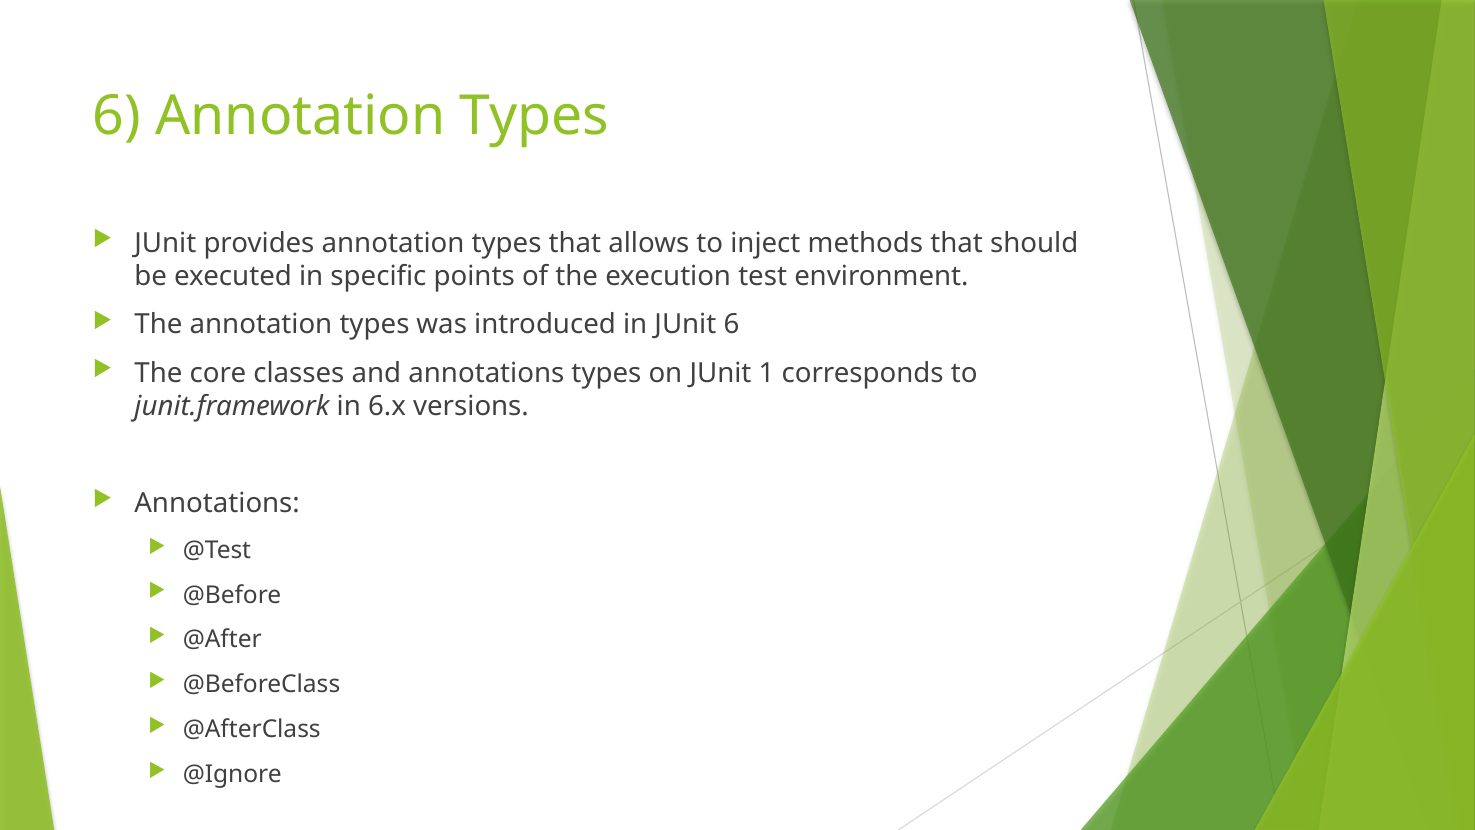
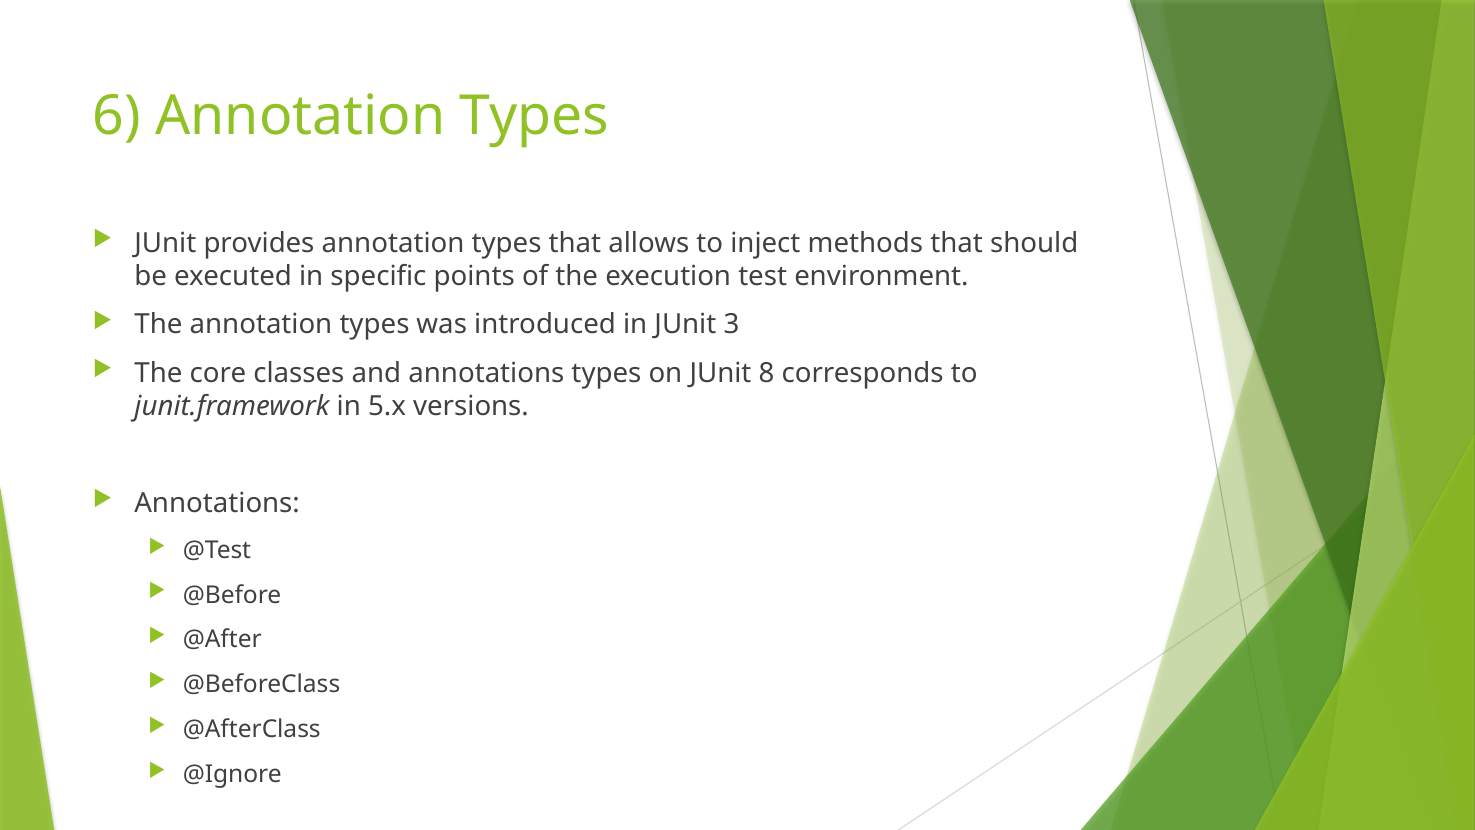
JUnit 6: 6 -> 3
1: 1 -> 8
6.x: 6.x -> 5.x
